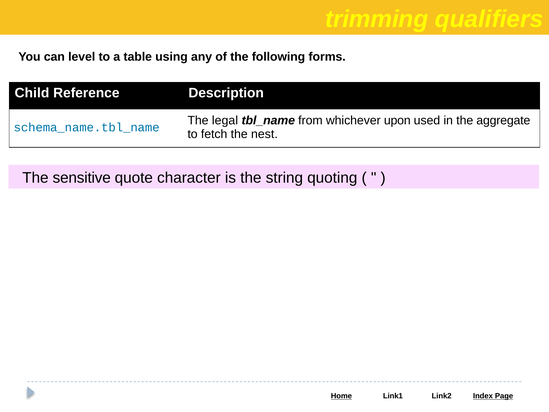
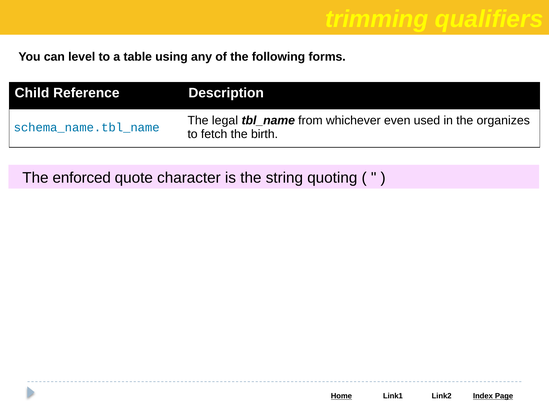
upon: upon -> even
aggregate: aggregate -> organizes
nest: nest -> birth
sensitive: sensitive -> enforced
